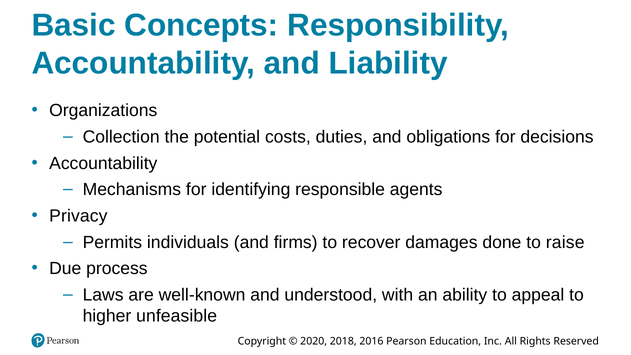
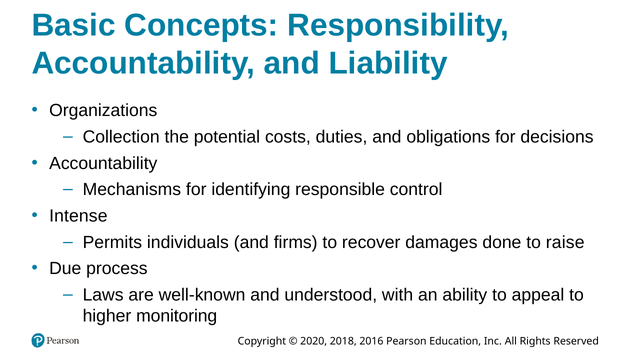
agents: agents -> control
Privacy: Privacy -> Intense
unfeasible: unfeasible -> monitoring
